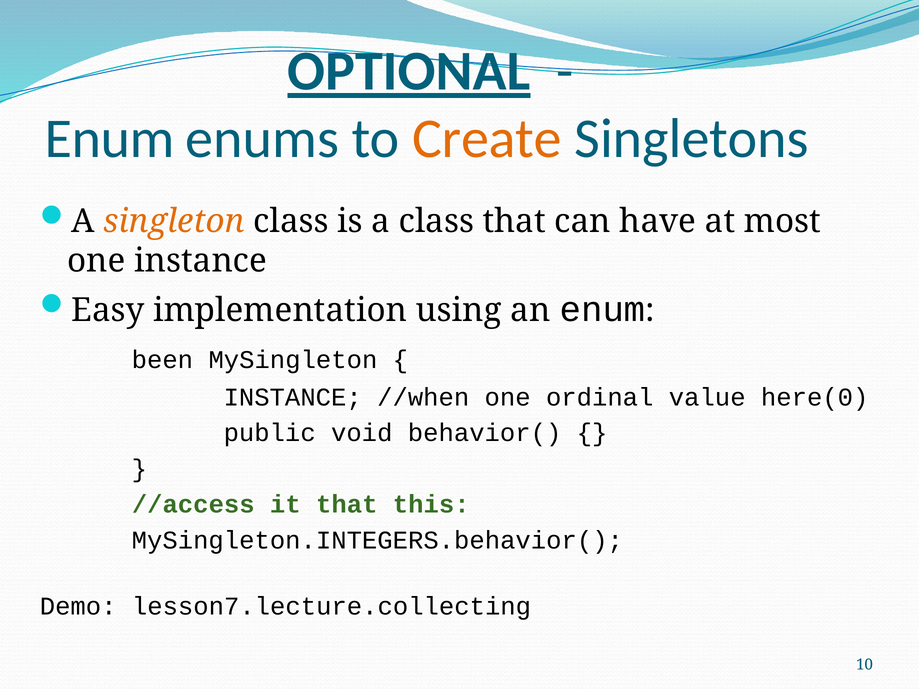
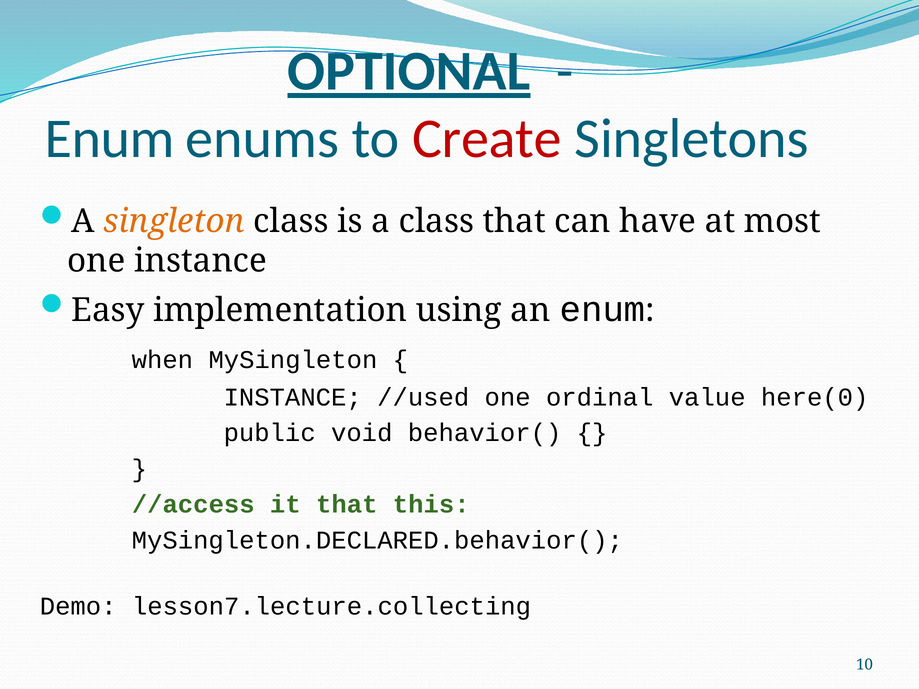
Create colour: orange -> red
been: been -> when
//when: //when -> //used
MySingleton.INTEGERS.behavior(: MySingleton.INTEGERS.behavior( -> MySingleton.DECLARED.behavior(
